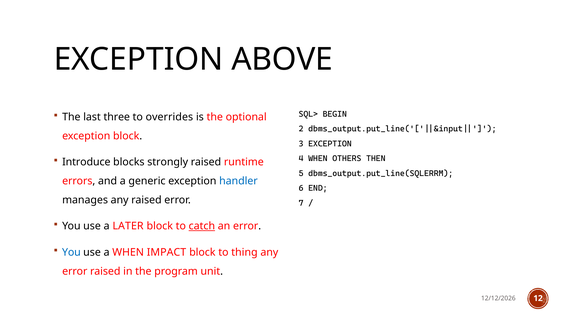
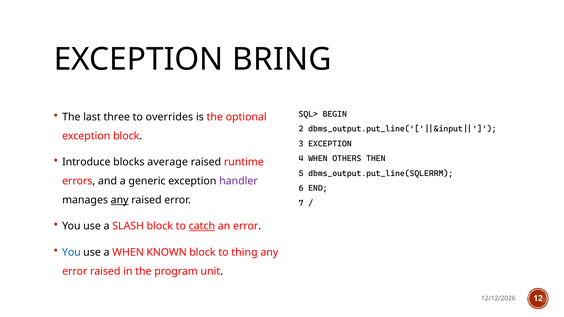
ABOVE: ABOVE -> BRING
strongly: strongly -> average
handler colour: blue -> purple
any at (120, 200) underline: none -> present
LATER: LATER -> SLASH
IMPACT: IMPACT -> KNOWN
